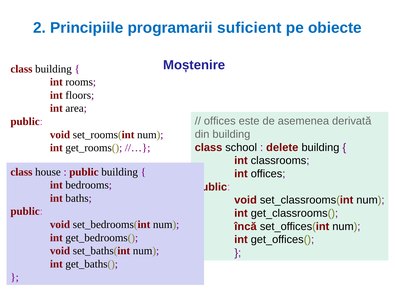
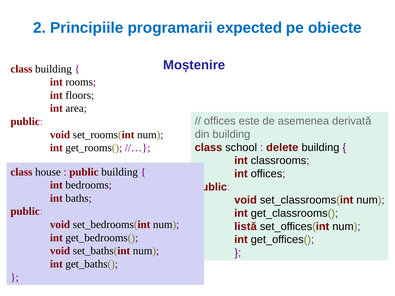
suficient: suficient -> expected
încă: încă -> listă
